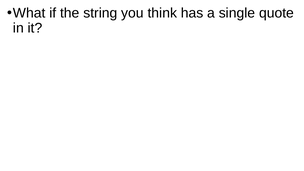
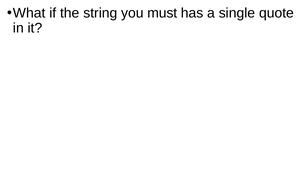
think: think -> must
